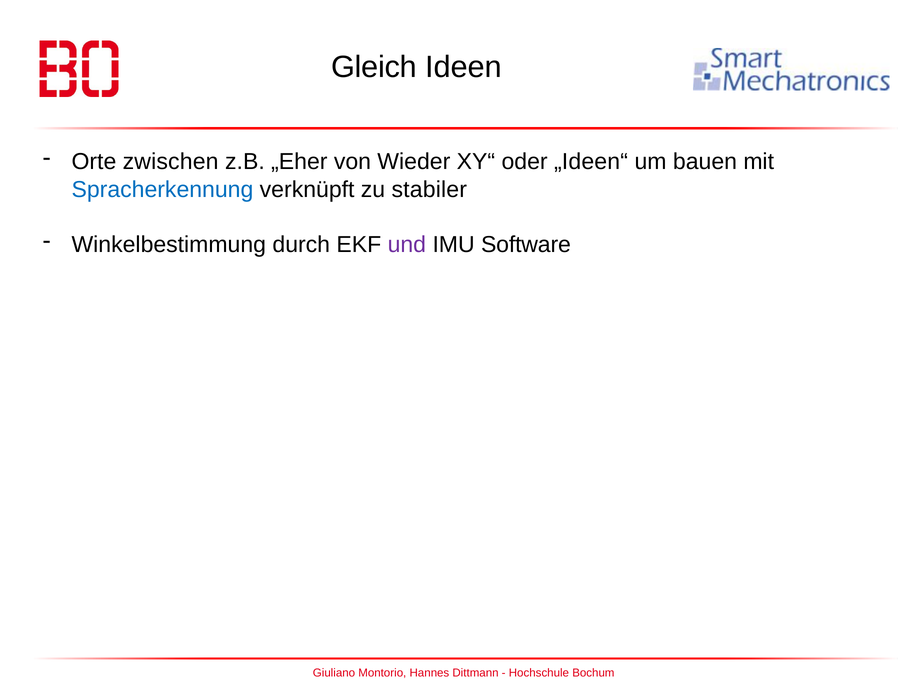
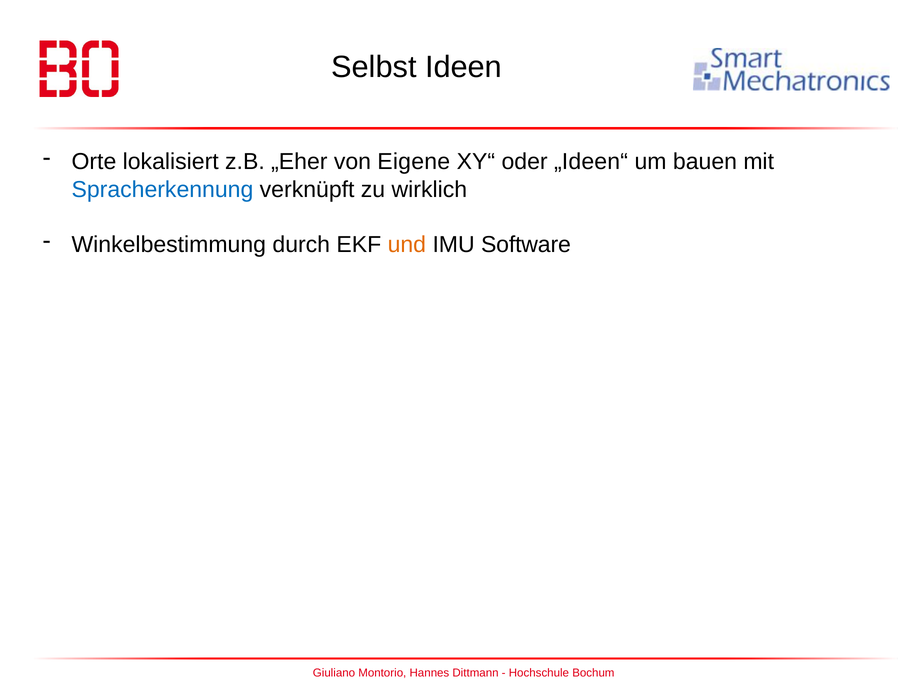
Gleich: Gleich -> Selbst
zwischen: zwischen -> lokalisiert
Wieder: Wieder -> Eigene
stabiler: stabiler -> wirklich
und colour: purple -> orange
